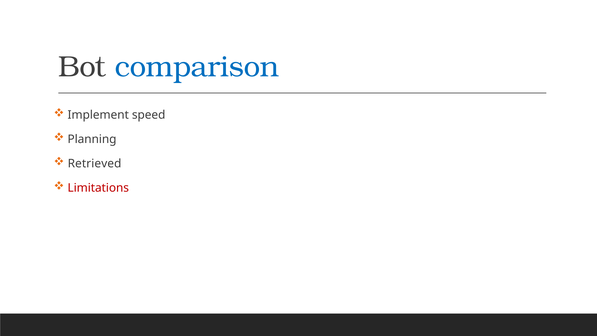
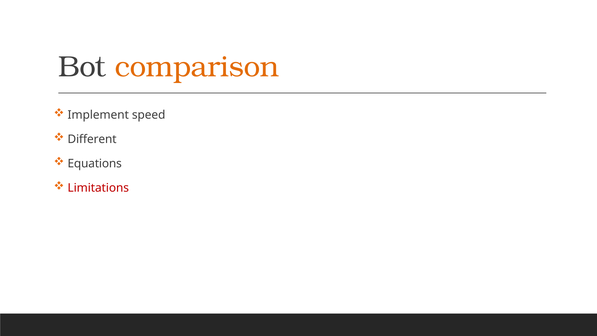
comparison colour: blue -> orange
Planning: Planning -> Different
Retrieved: Retrieved -> Equations
